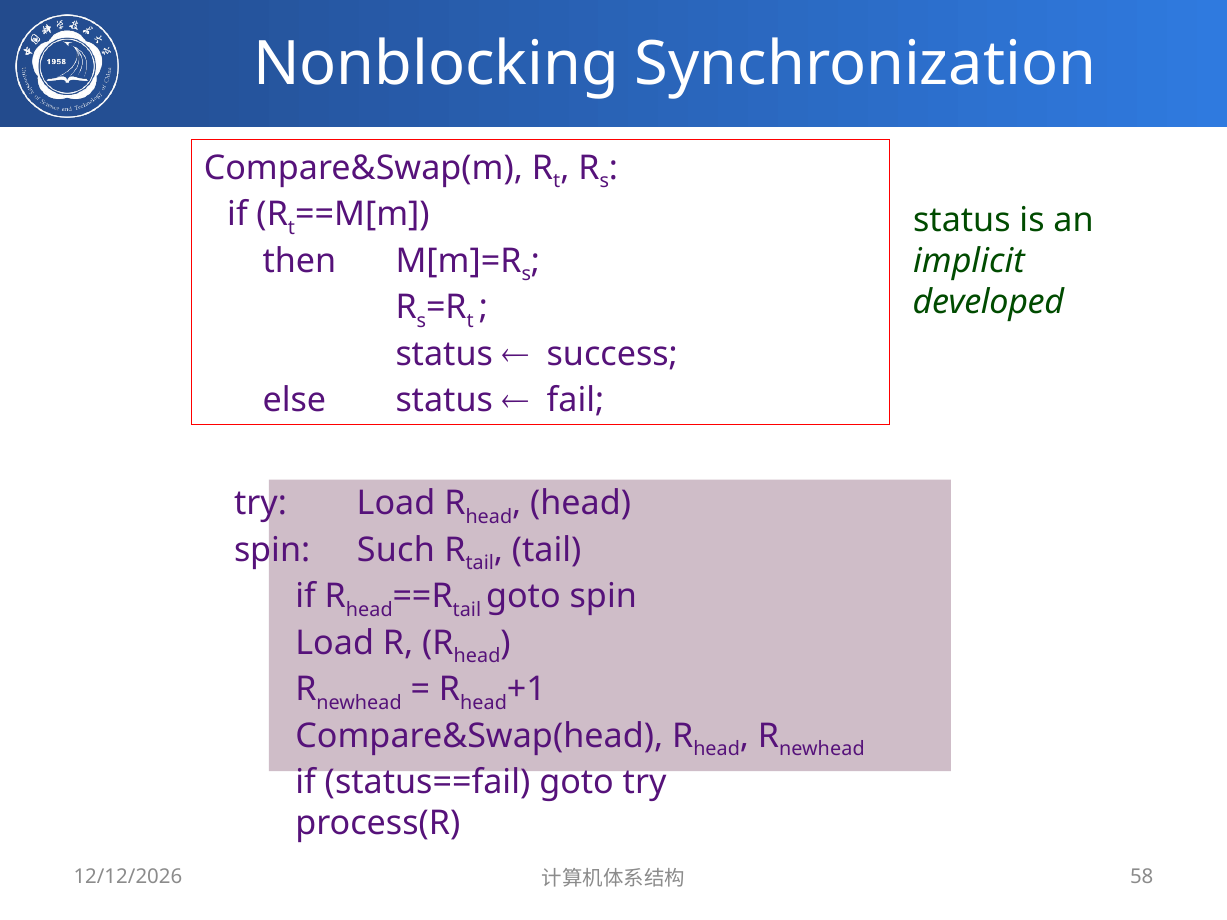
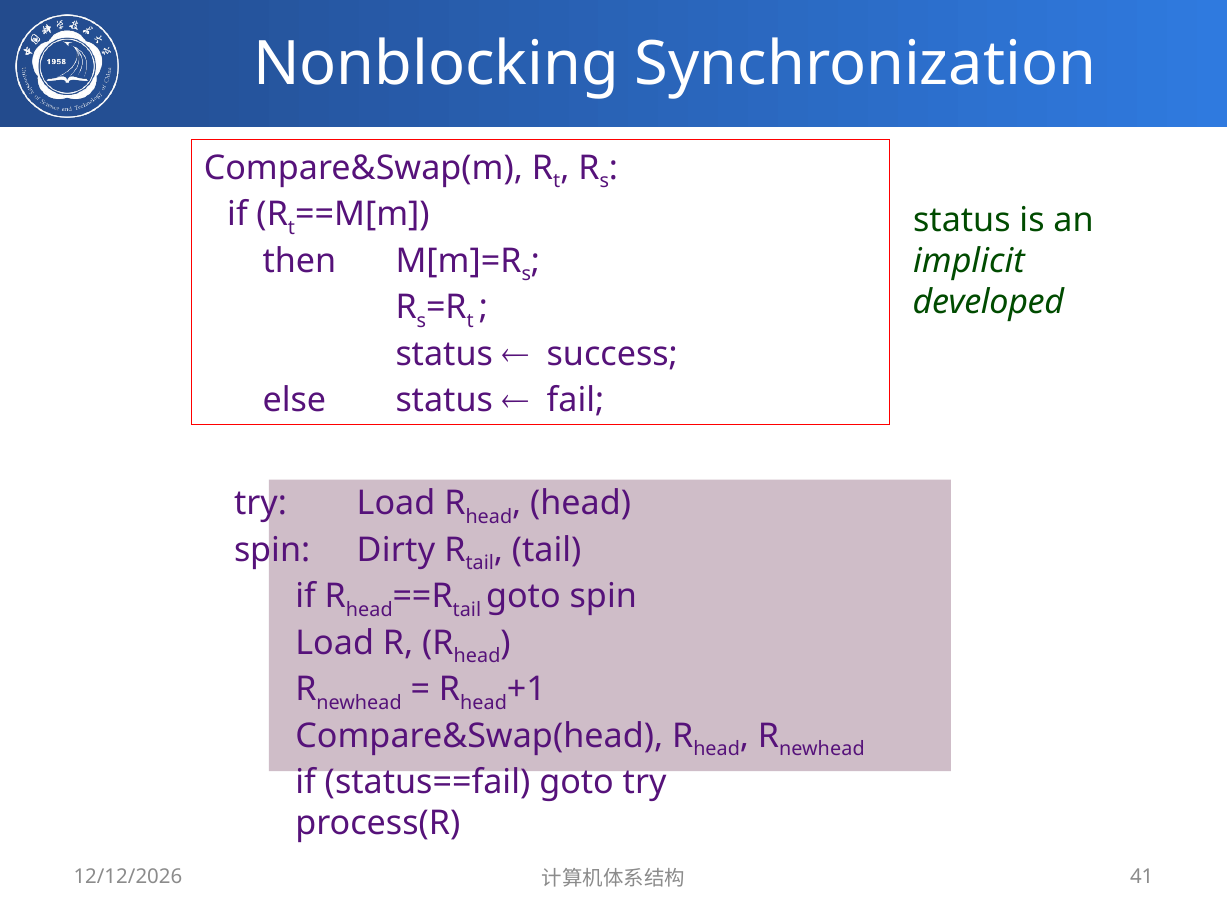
Such: Such -> Dirty
58: 58 -> 41
